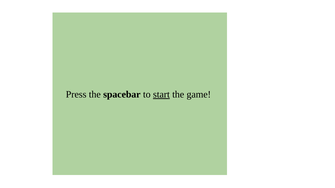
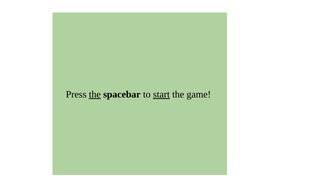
the at (95, 95) underline: none -> present
